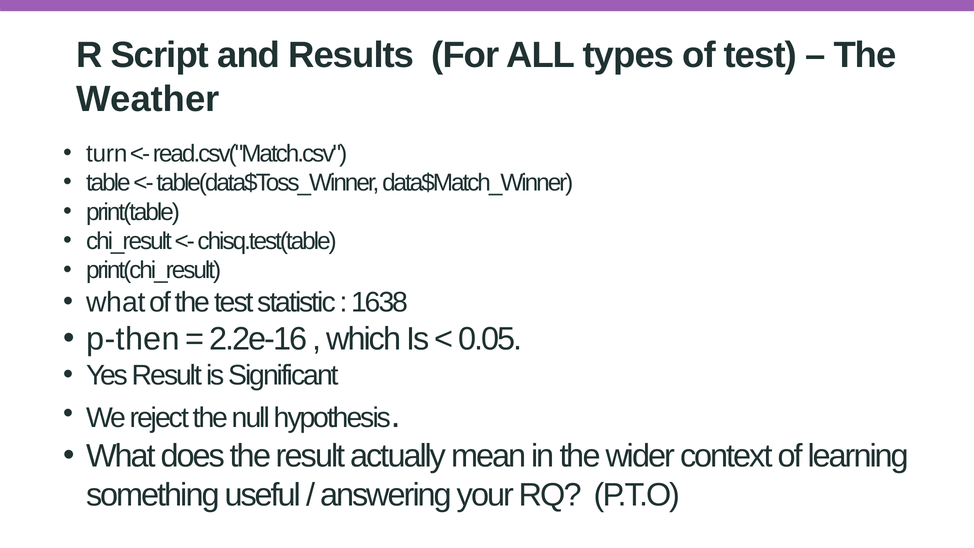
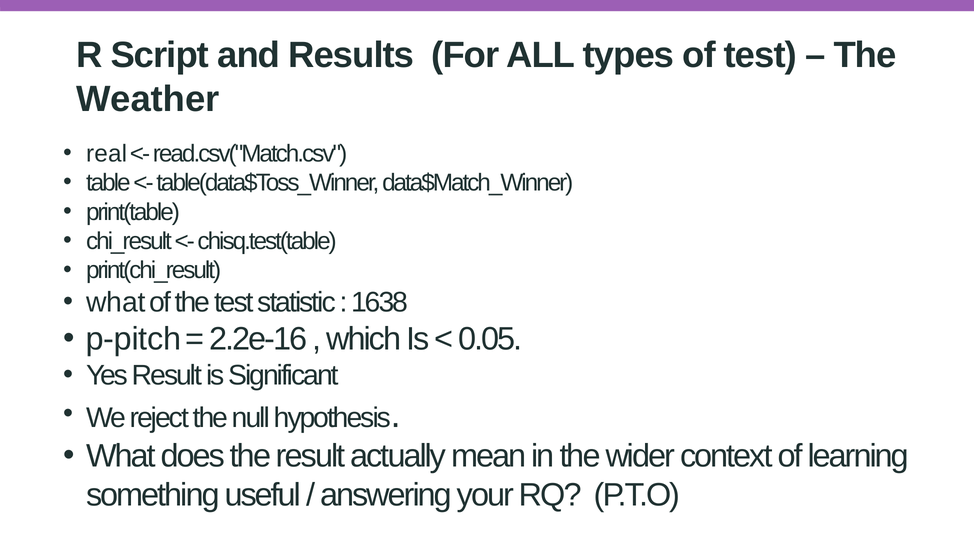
turn: turn -> real
p-then: p-then -> p-pitch
